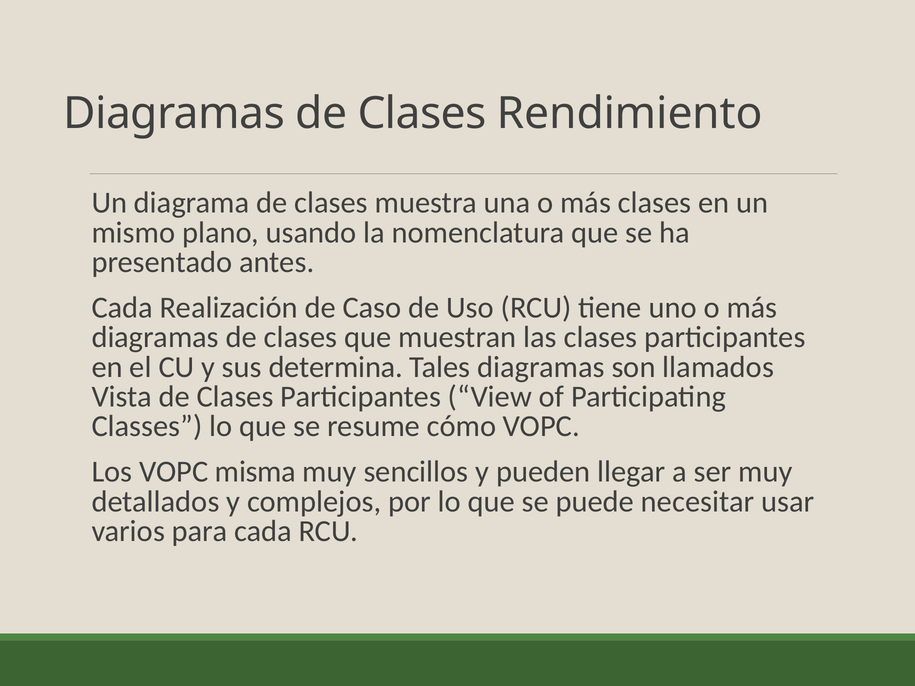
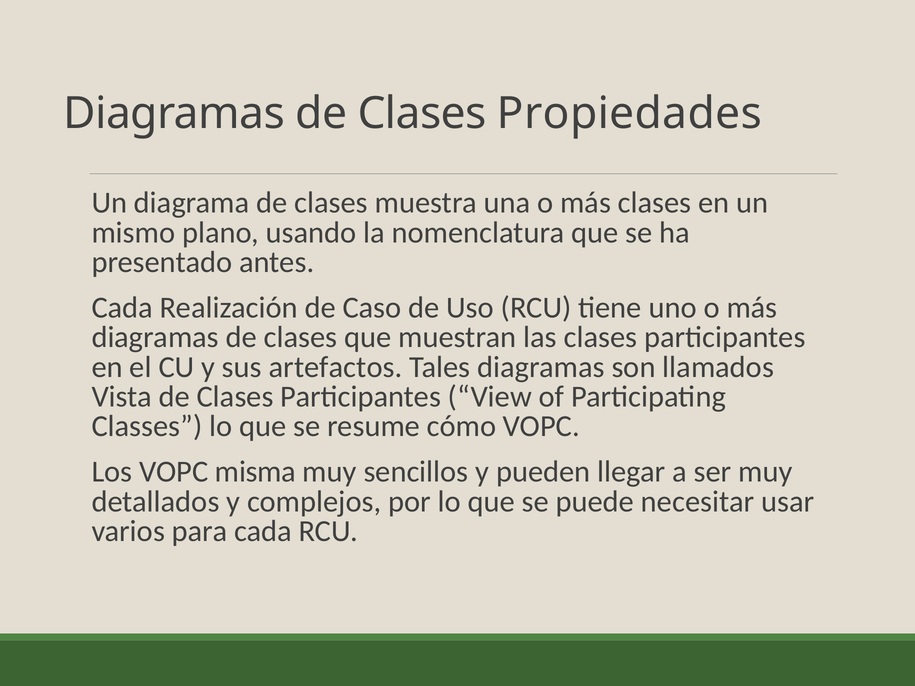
Rendimiento: Rendimiento -> Propiedades
determina: determina -> artefactos
